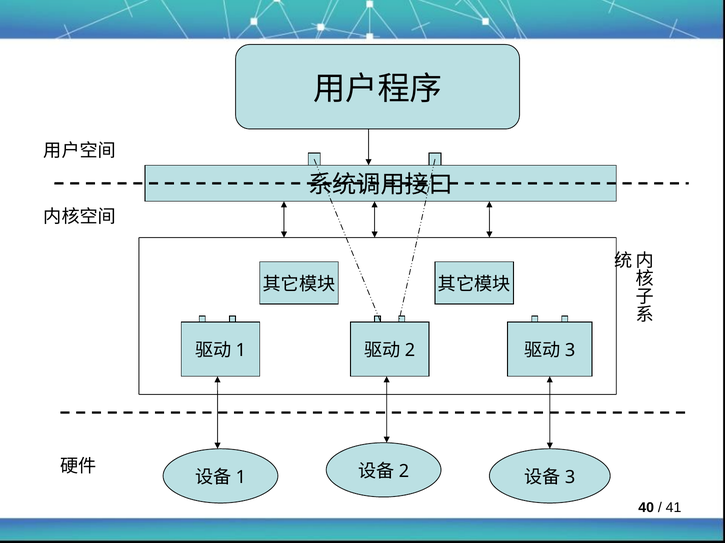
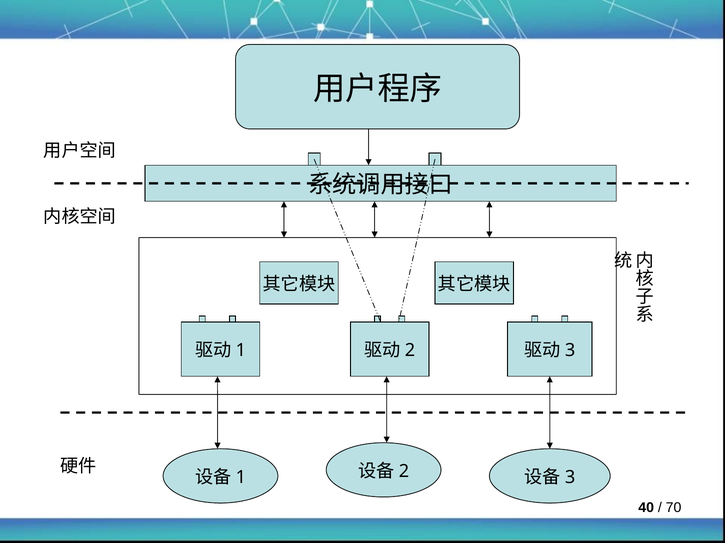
41: 41 -> 70
